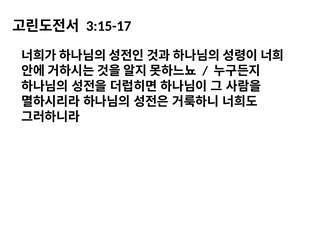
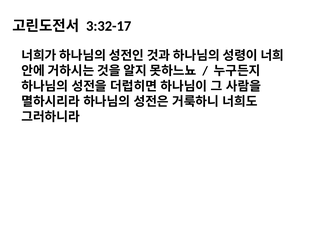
3:15-17: 3:15-17 -> 3:32-17
